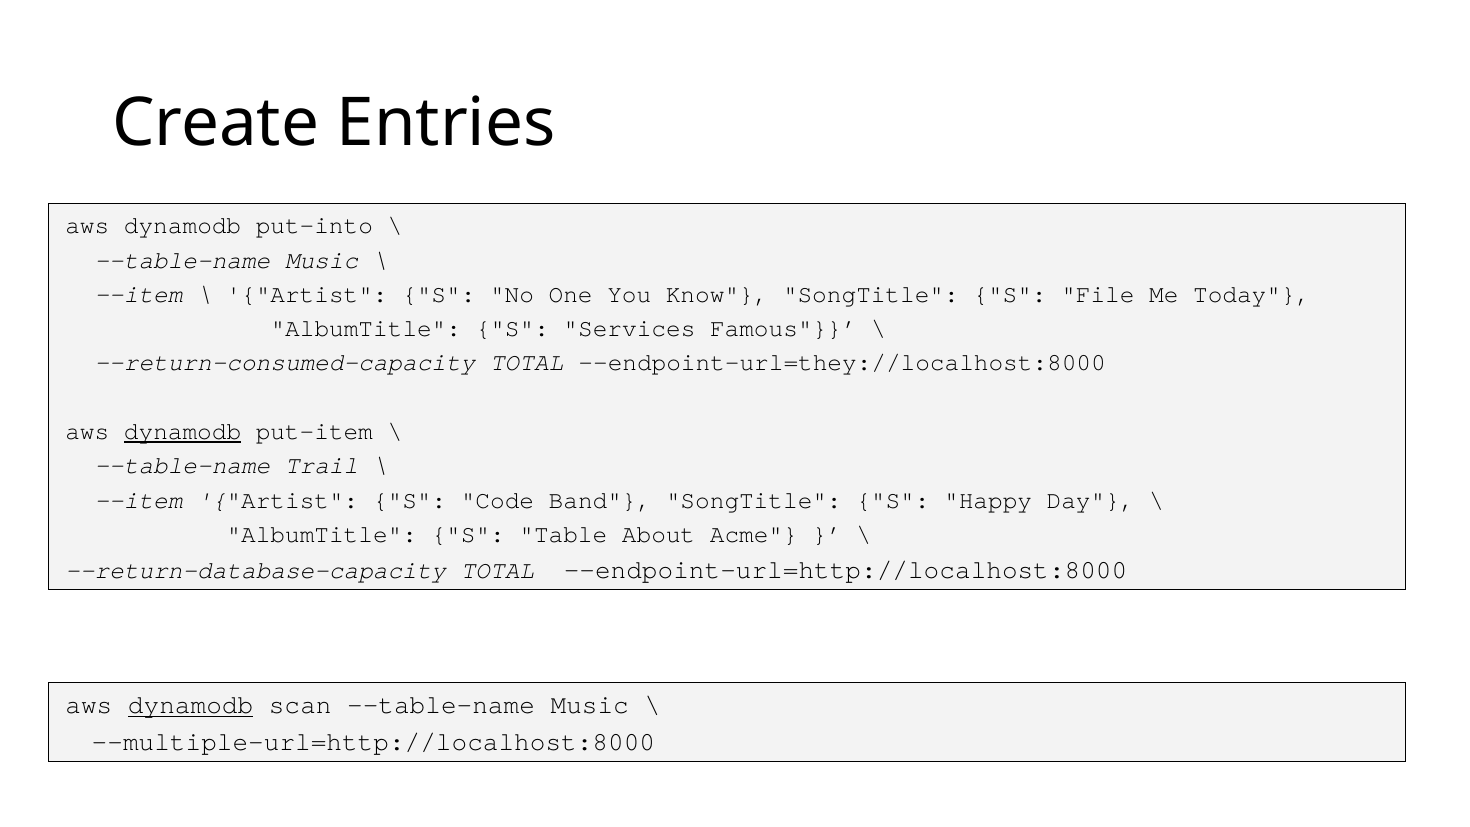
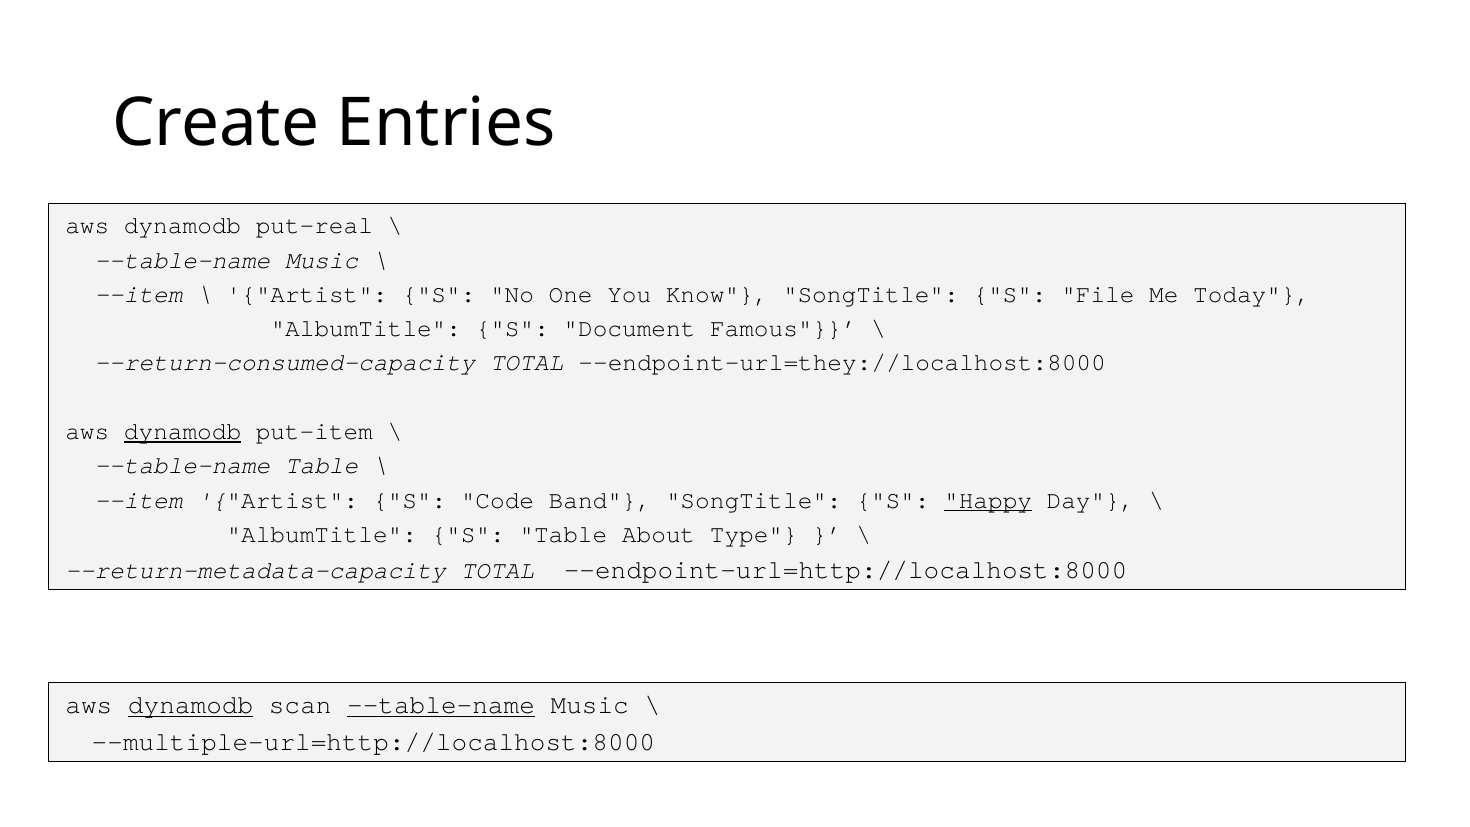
put-into: put-into -> put-real
Services: Services -> Document
--table-name Trail: Trail -> Table
Happy underline: none -> present
Acme: Acme -> Type
--return-database-capacity: --return-database-capacity -> --return-metadata-capacity
--table-name at (441, 705) underline: none -> present
